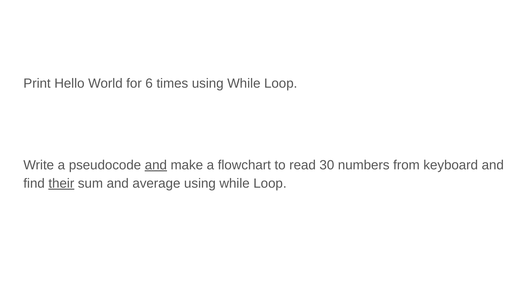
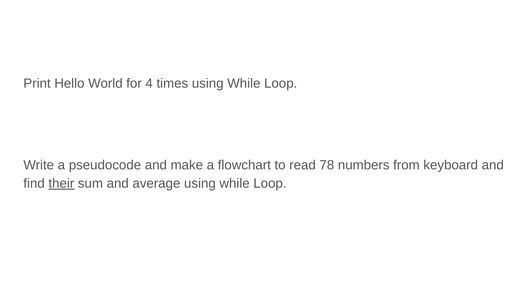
6: 6 -> 4
and at (156, 165) underline: present -> none
30: 30 -> 78
